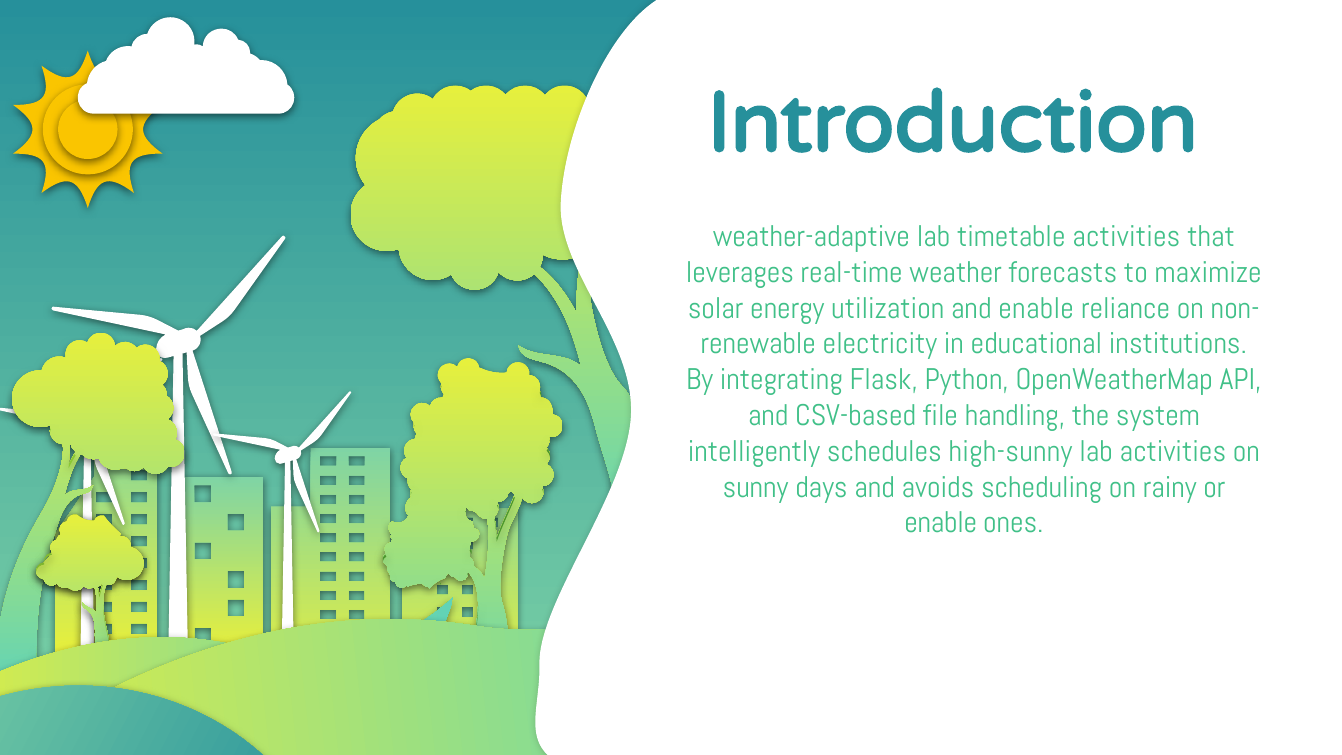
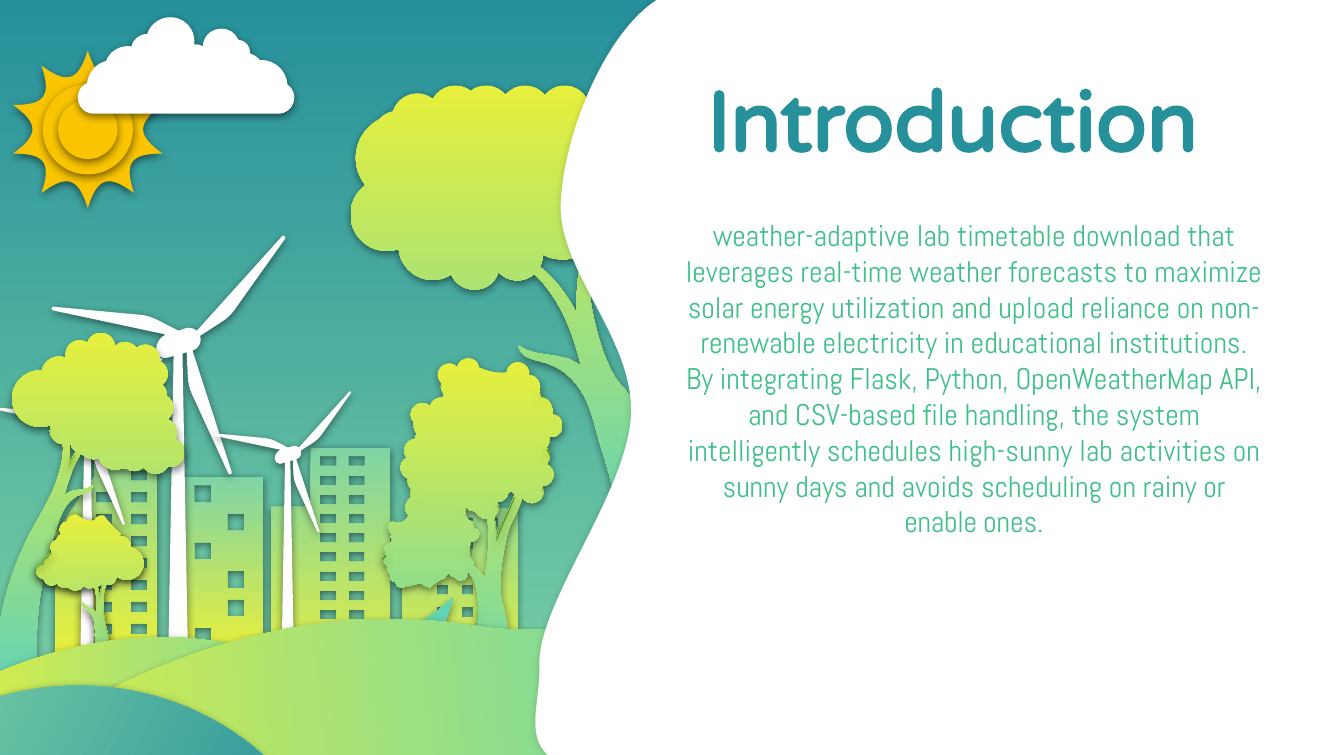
timetable activities: activities -> download
and enable: enable -> upload
